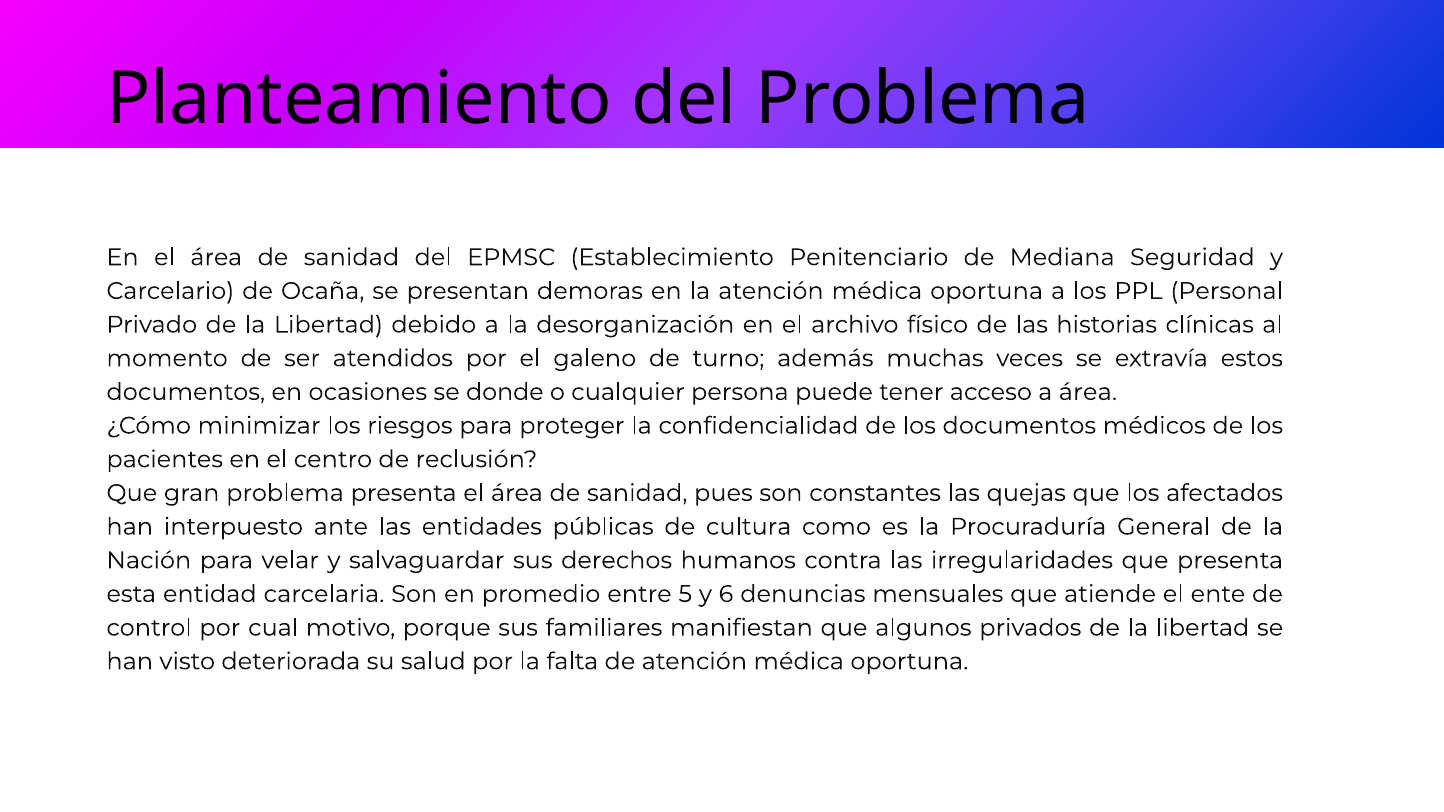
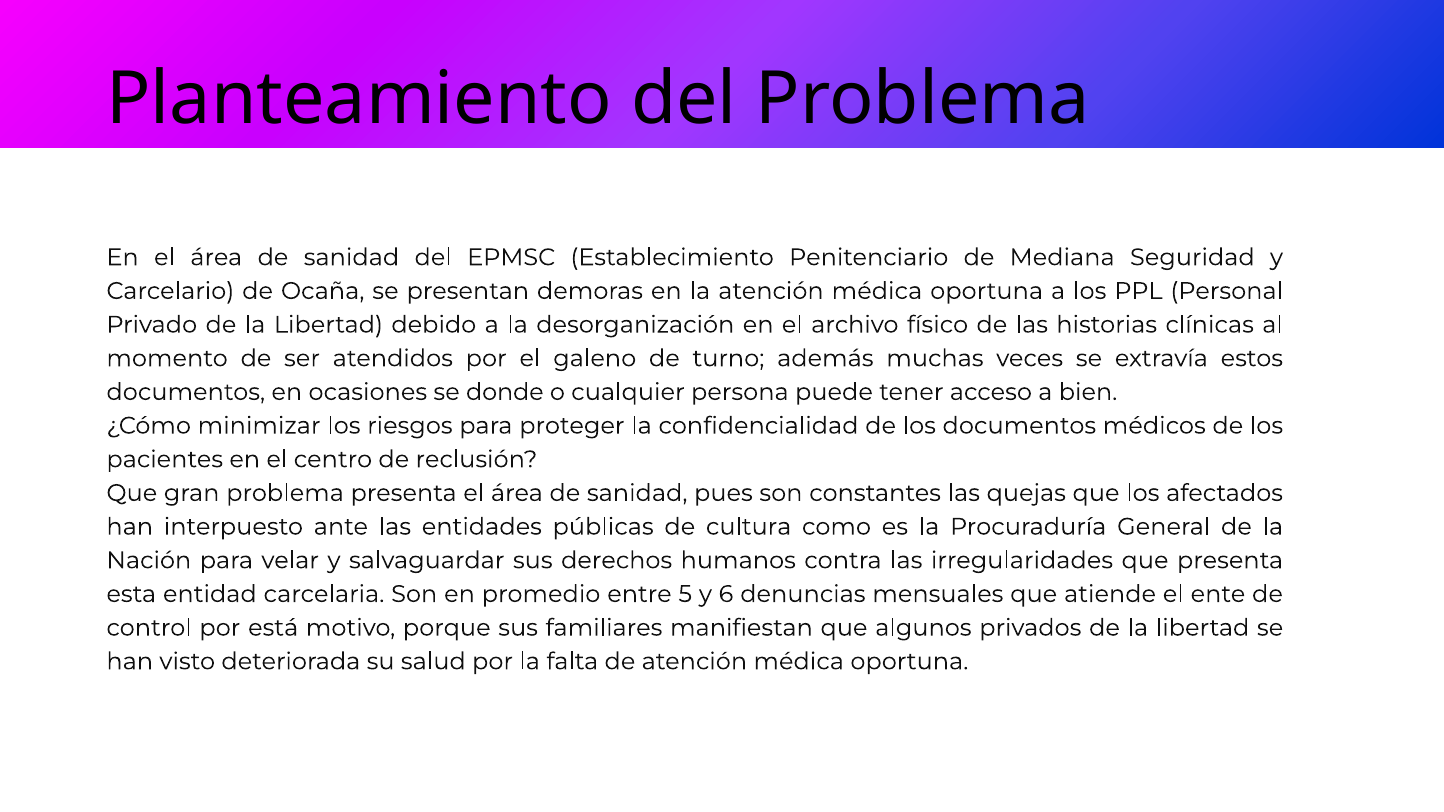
a área: área -> bien
cual: cual -> está
